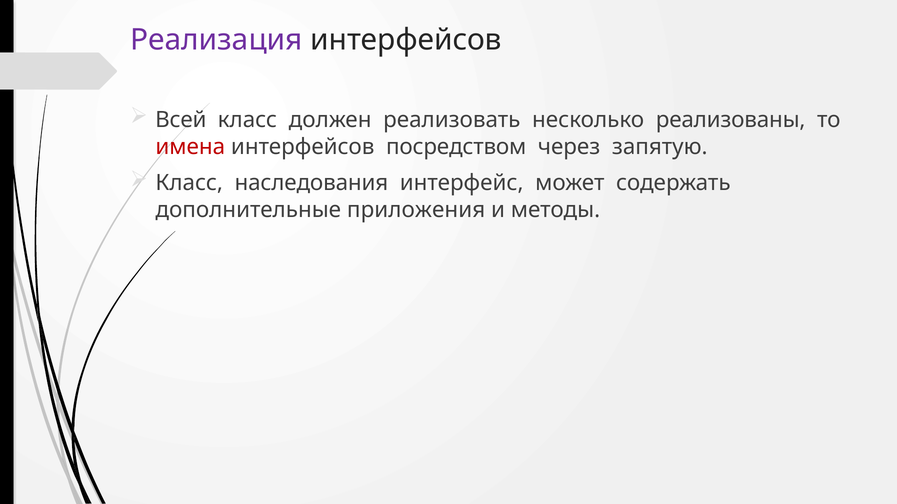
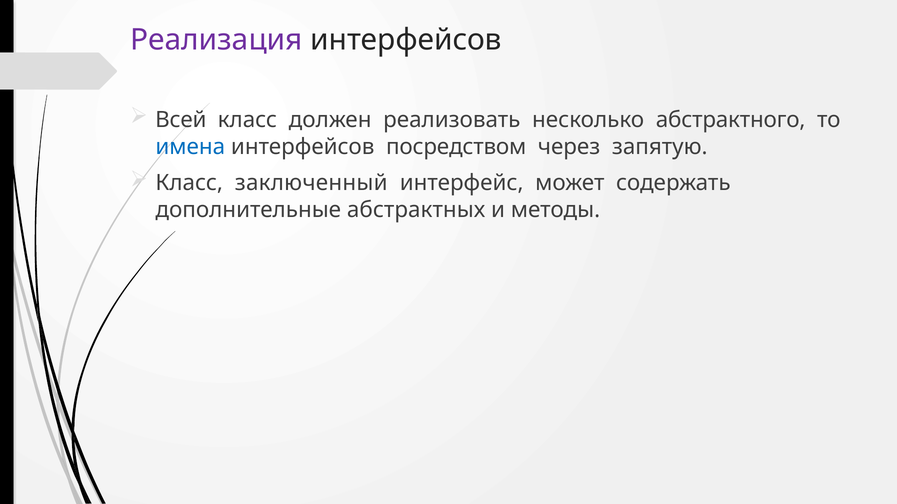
реализованы: реализованы -> абстрактного
имена colour: red -> blue
наследования: наследования -> заключенный
приложения: приложения -> абстрактных
